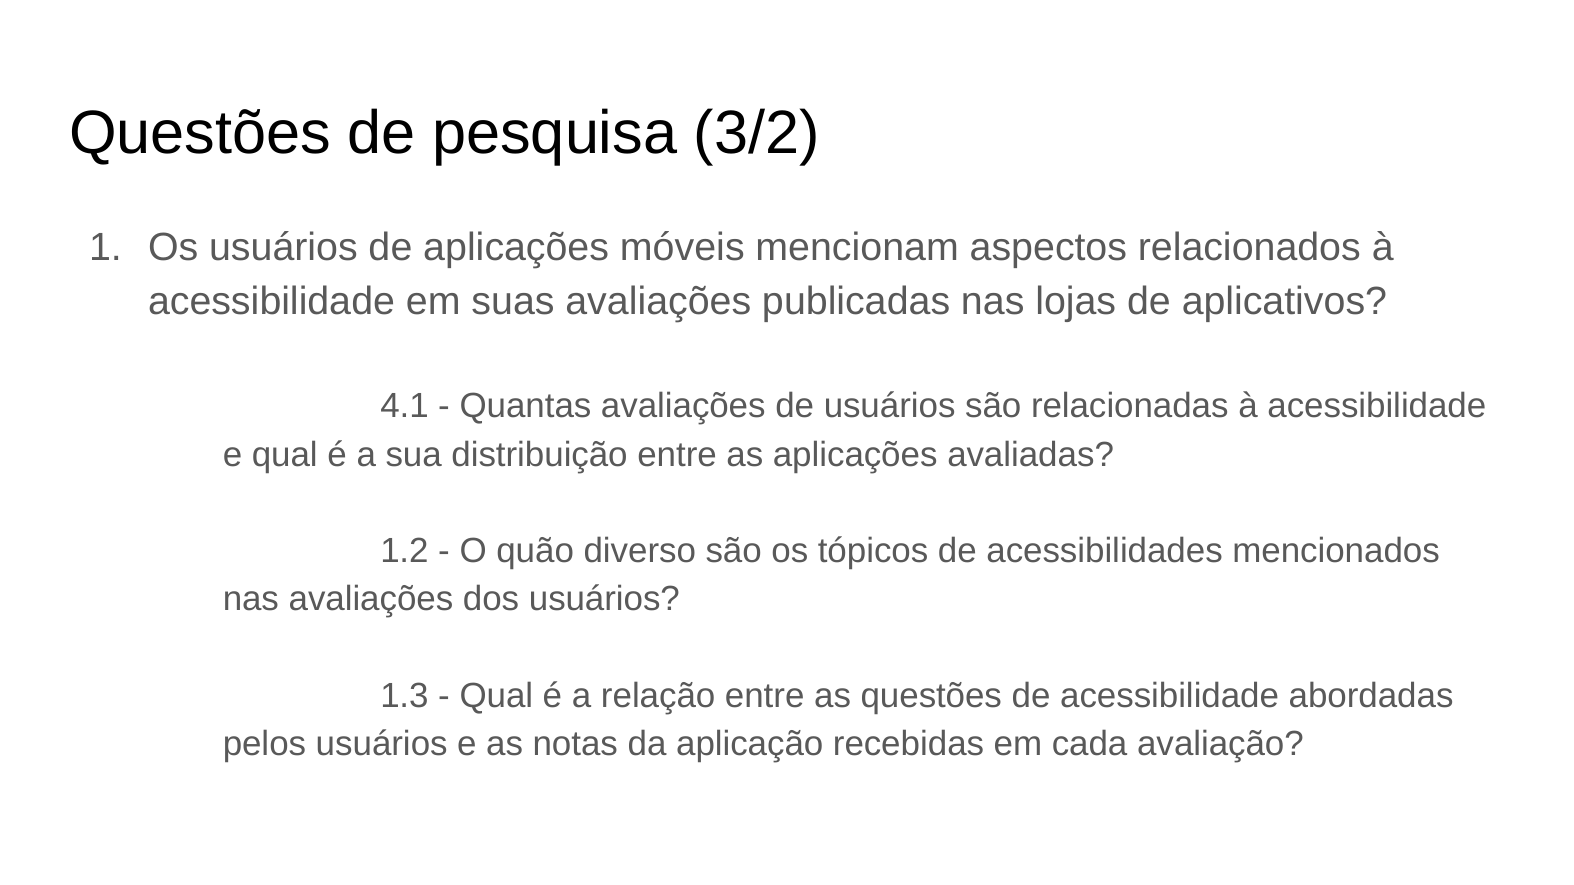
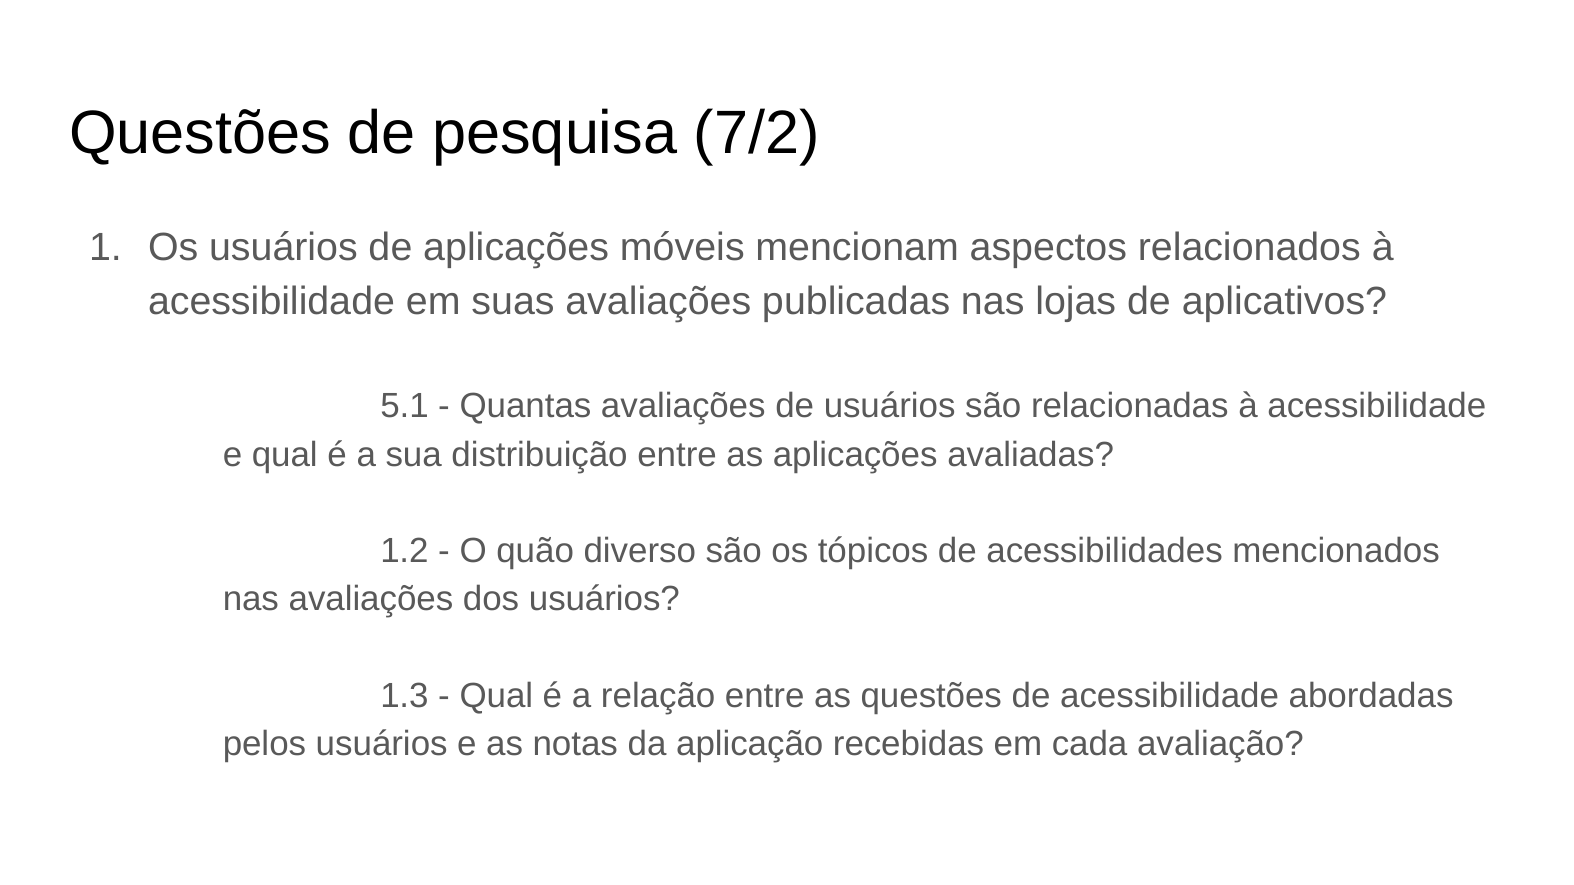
3/2: 3/2 -> 7/2
4.1: 4.1 -> 5.1
